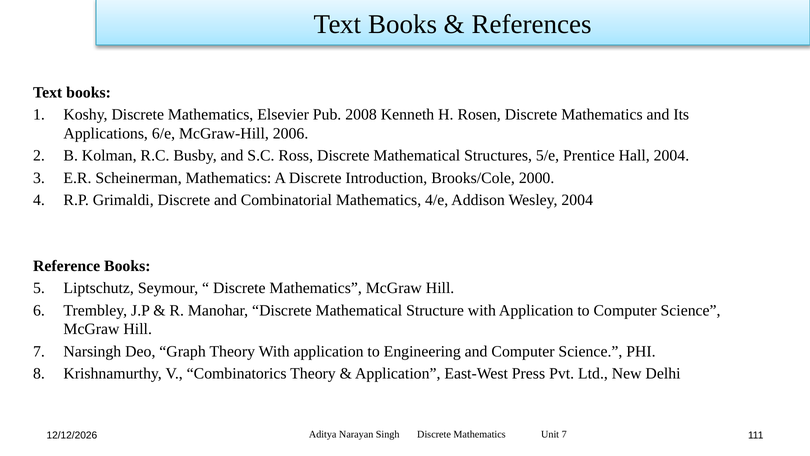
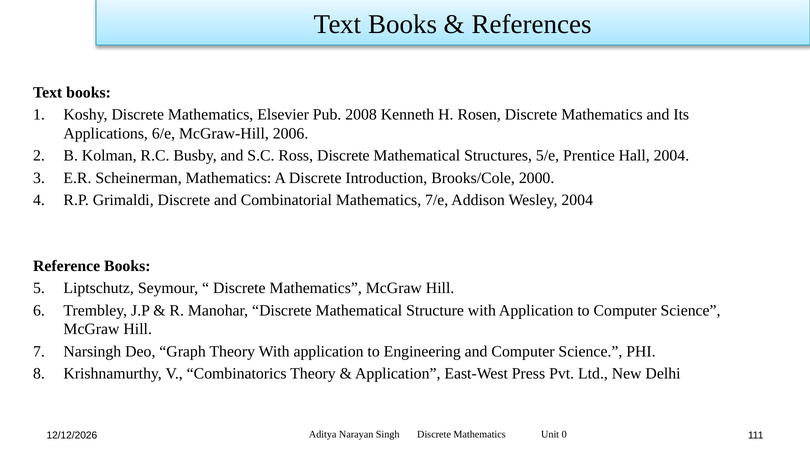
4/e: 4/e -> 7/e
Unit 7: 7 -> 0
